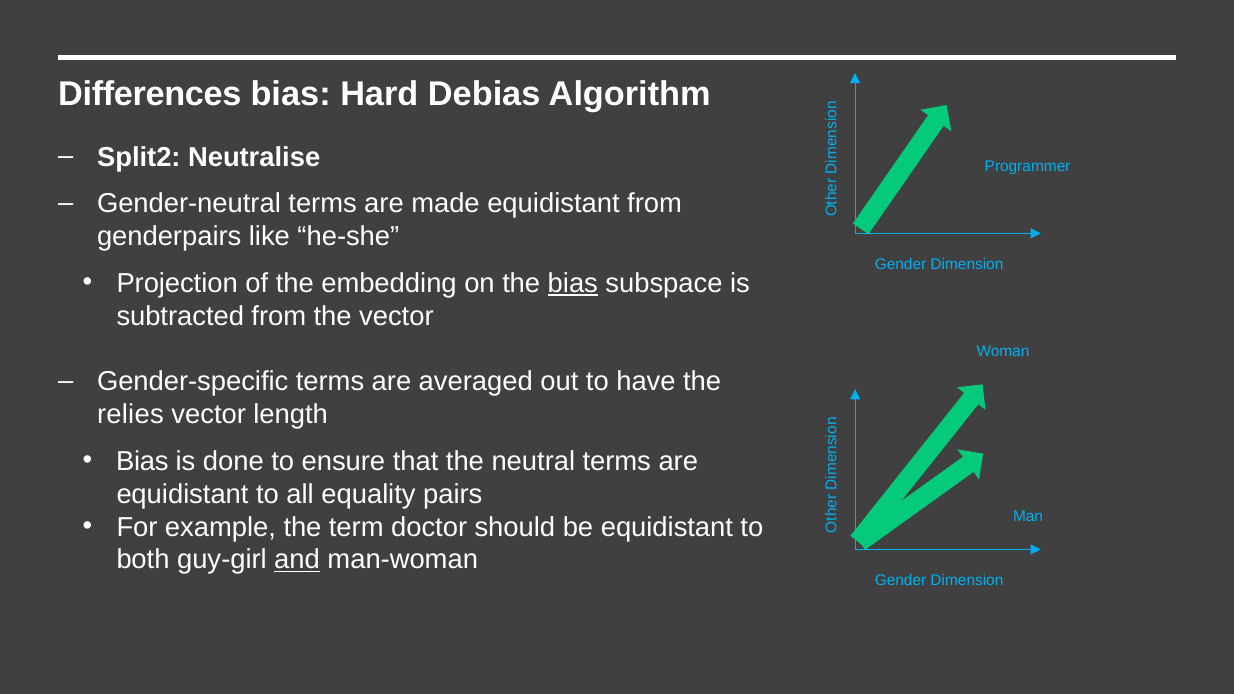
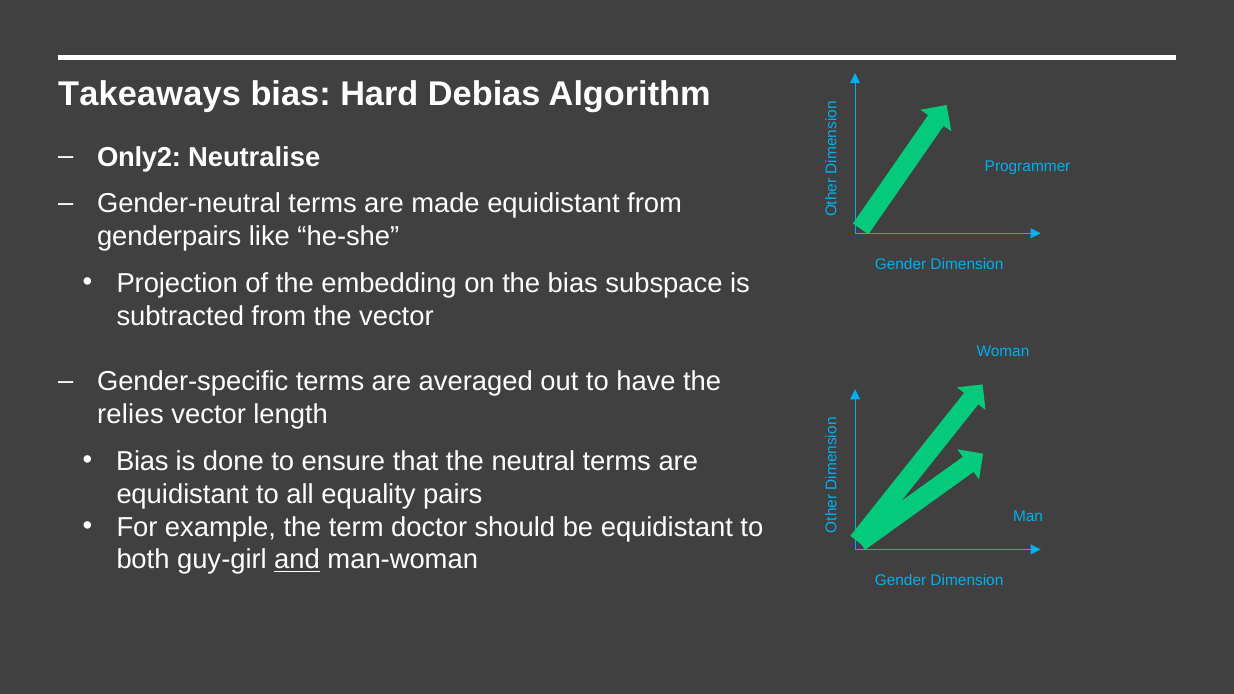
Differences: Differences -> Takeaways
Split2: Split2 -> Only2
bias at (573, 283) underline: present -> none
